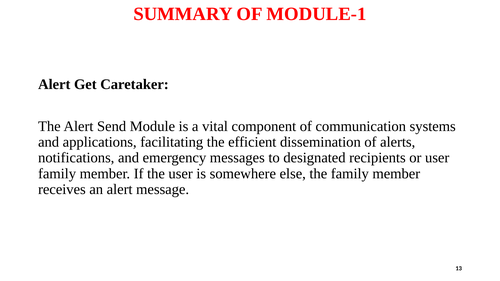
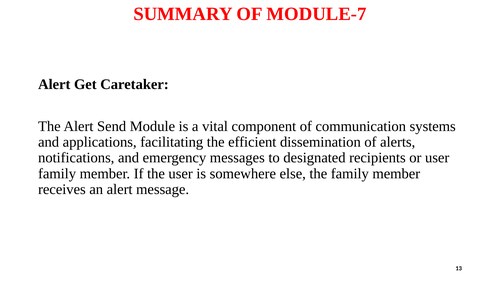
MODULE-1: MODULE-1 -> MODULE-7
